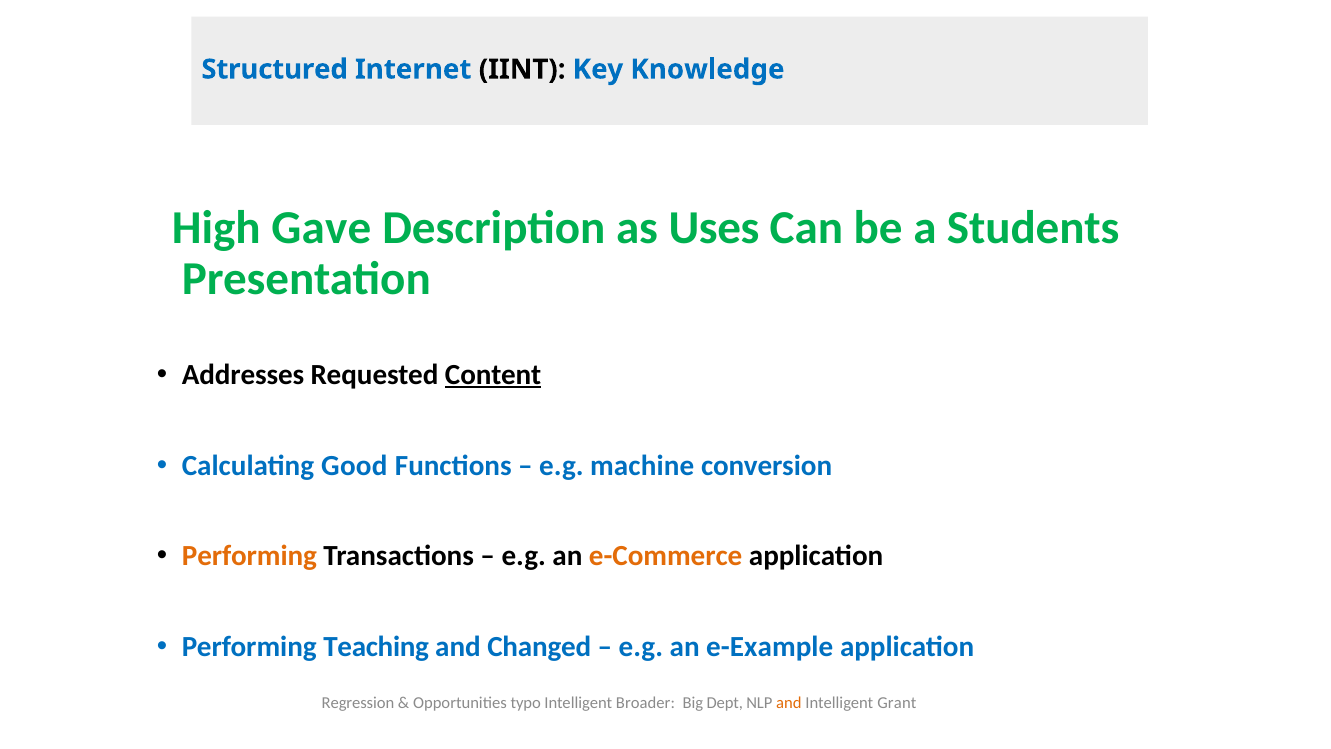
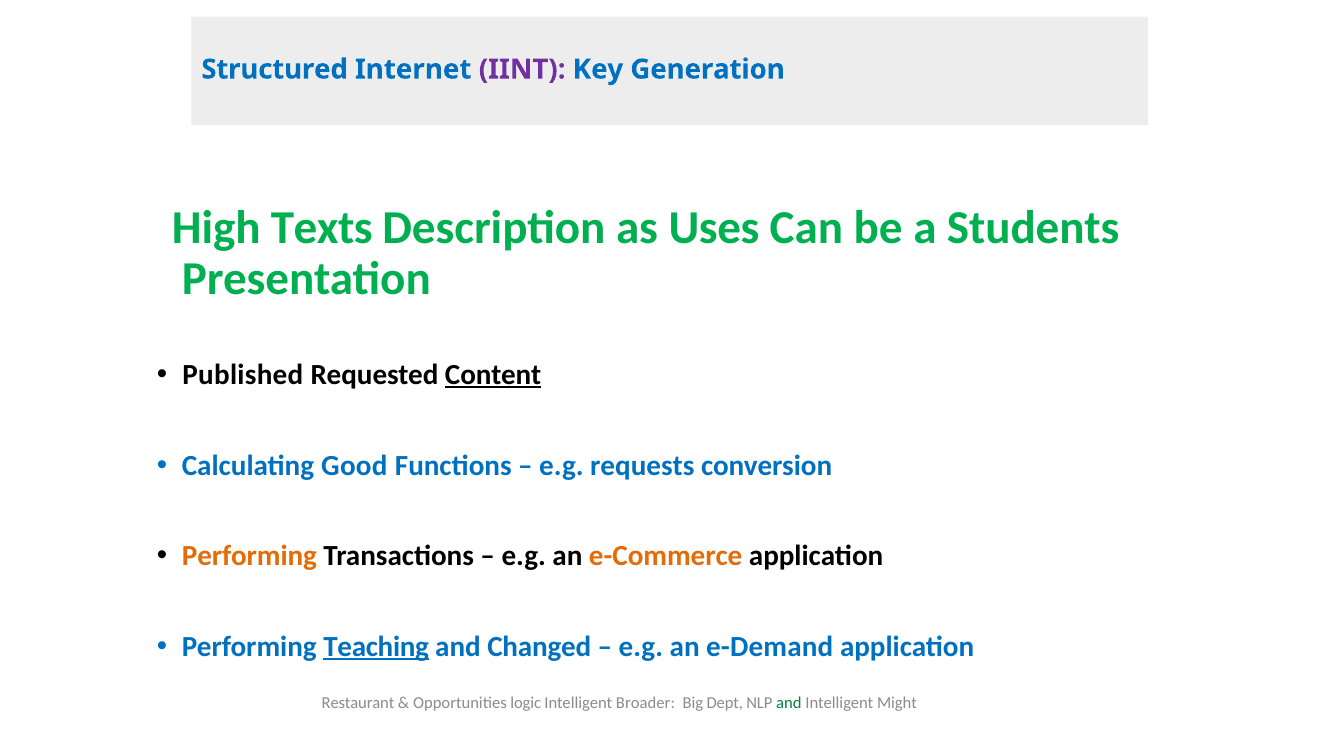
IINT colour: black -> purple
Knowledge: Knowledge -> Generation
Gave: Gave -> Texts
Addresses: Addresses -> Published
machine: machine -> requests
Teaching underline: none -> present
e-Example: e-Example -> e-Demand
Regression: Regression -> Restaurant
typo: typo -> logic
and at (789, 703) colour: orange -> green
Grant: Grant -> Might
